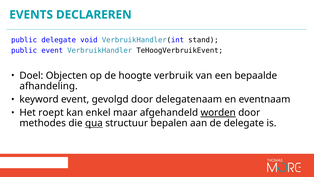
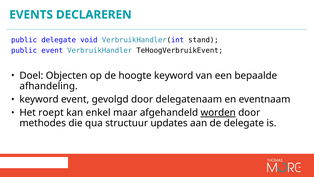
hoogte verbruik: verbruik -> keyword
qua underline: present -> none
bepalen: bepalen -> updates
